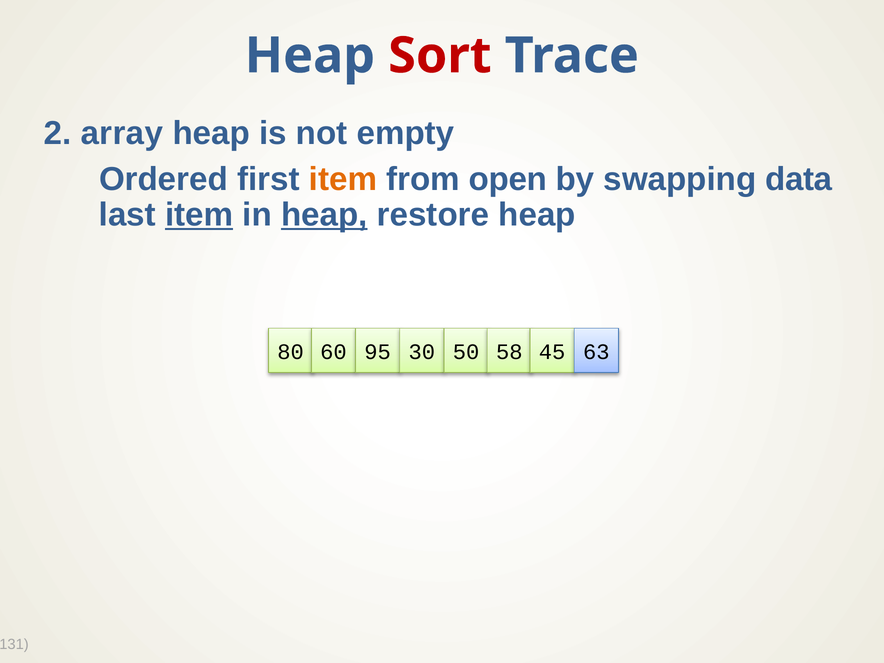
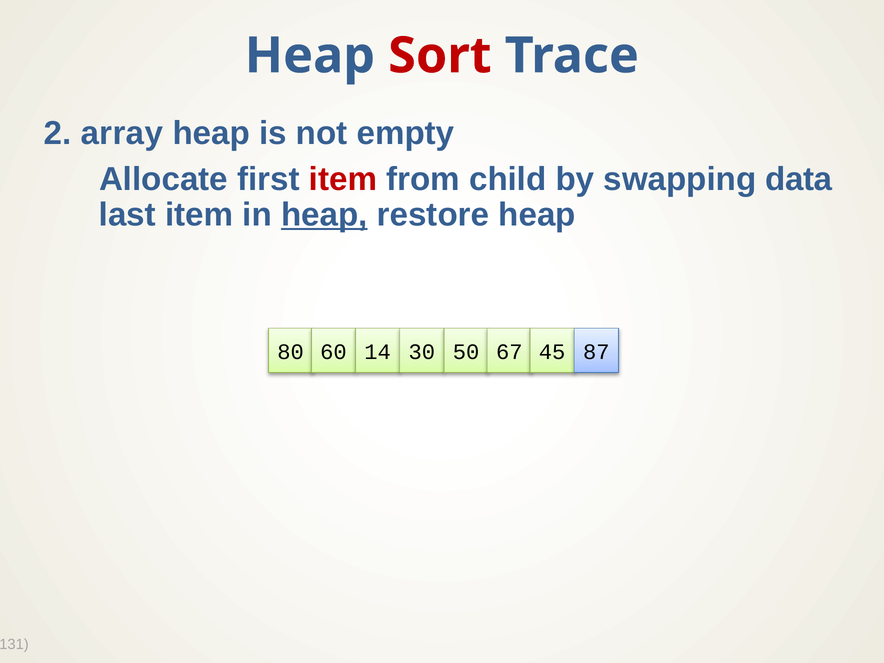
Ordered: Ordered -> Allocate
item at (343, 179) colour: orange -> red
open: open -> child
item at (199, 215) underline: present -> none
95: 95 -> 14
58: 58 -> 67
63: 63 -> 87
